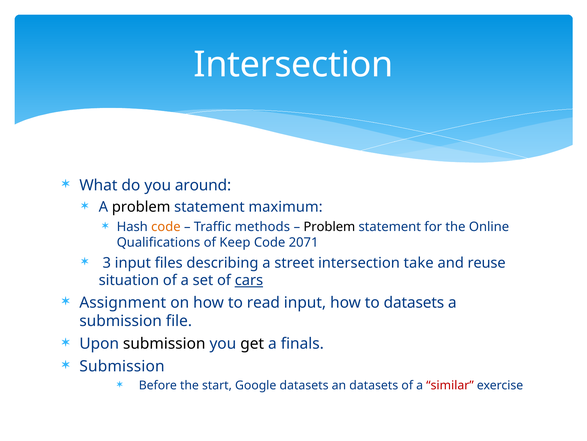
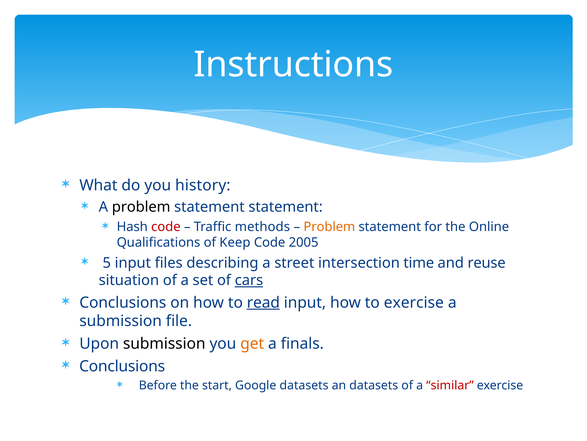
Intersection at (293, 64): Intersection -> Instructions
around: around -> history
statement maximum: maximum -> statement
code at (166, 226) colour: orange -> red
Problem at (329, 226) colour: black -> orange
2071: 2071 -> 2005
3: 3 -> 5
take: take -> time
Assignment at (123, 302): Assignment -> Conclusions
read underline: none -> present
to datasets: datasets -> exercise
get colour: black -> orange
Submission at (122, 366): Submission -> Conclusions
